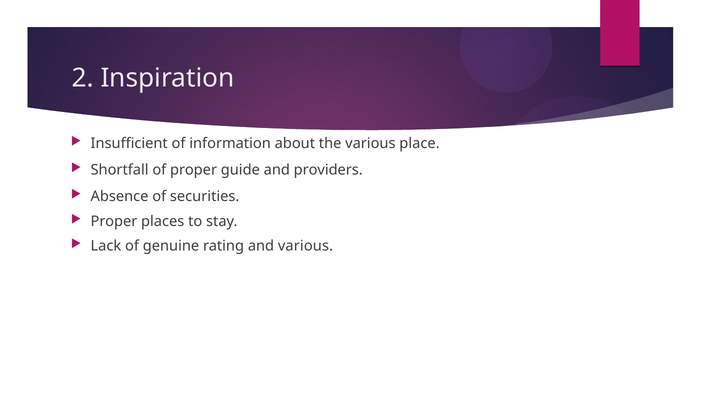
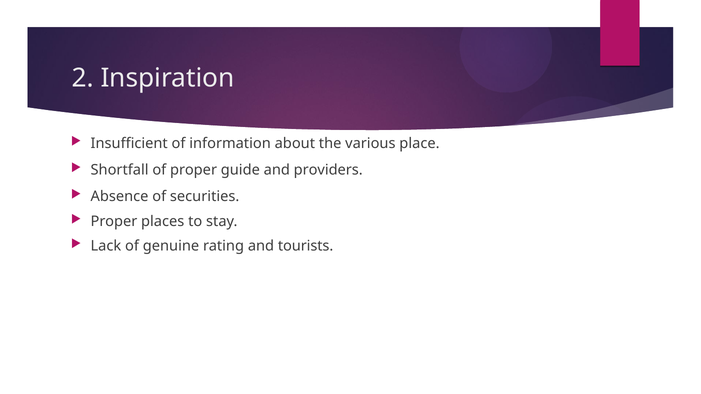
and various: various -> tourists
